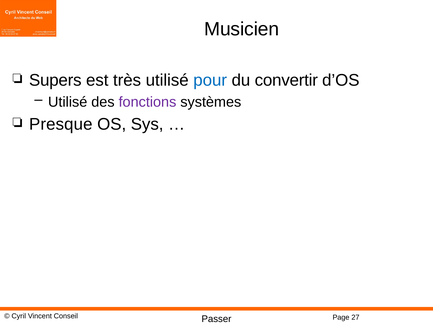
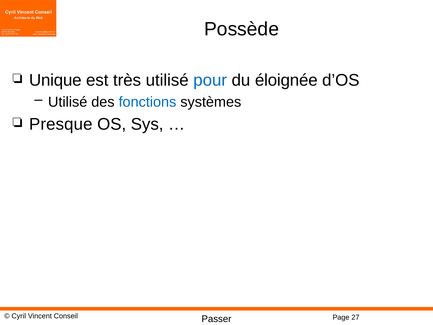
Musicien: Musicien -> Possède
Supers: Supers -> Unique
convertir: convertir -> éloignée
fonctions colour: purple -> blue
